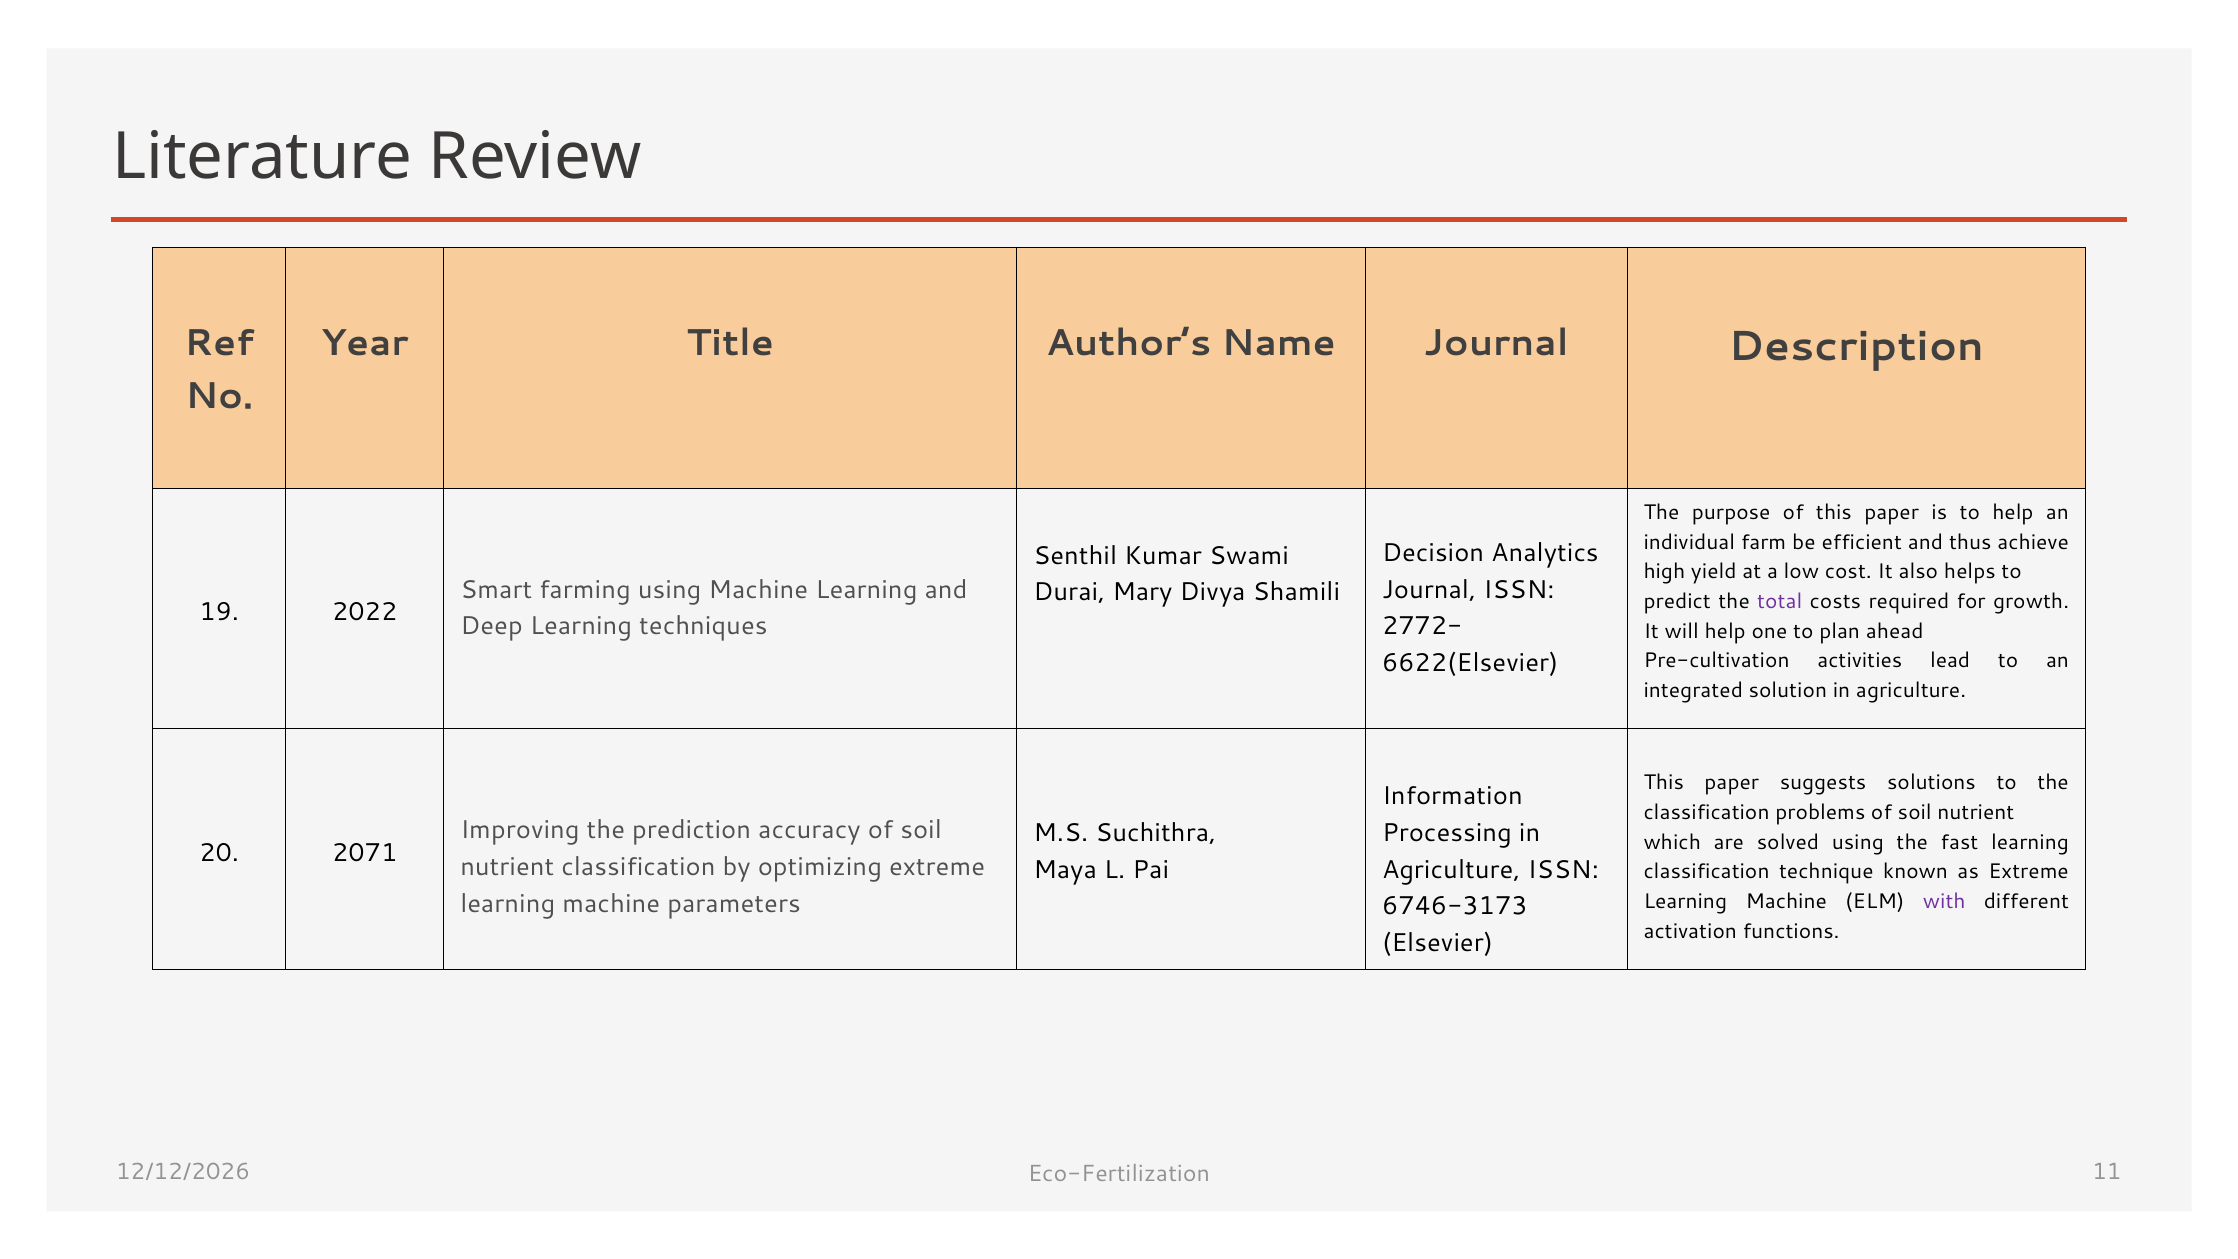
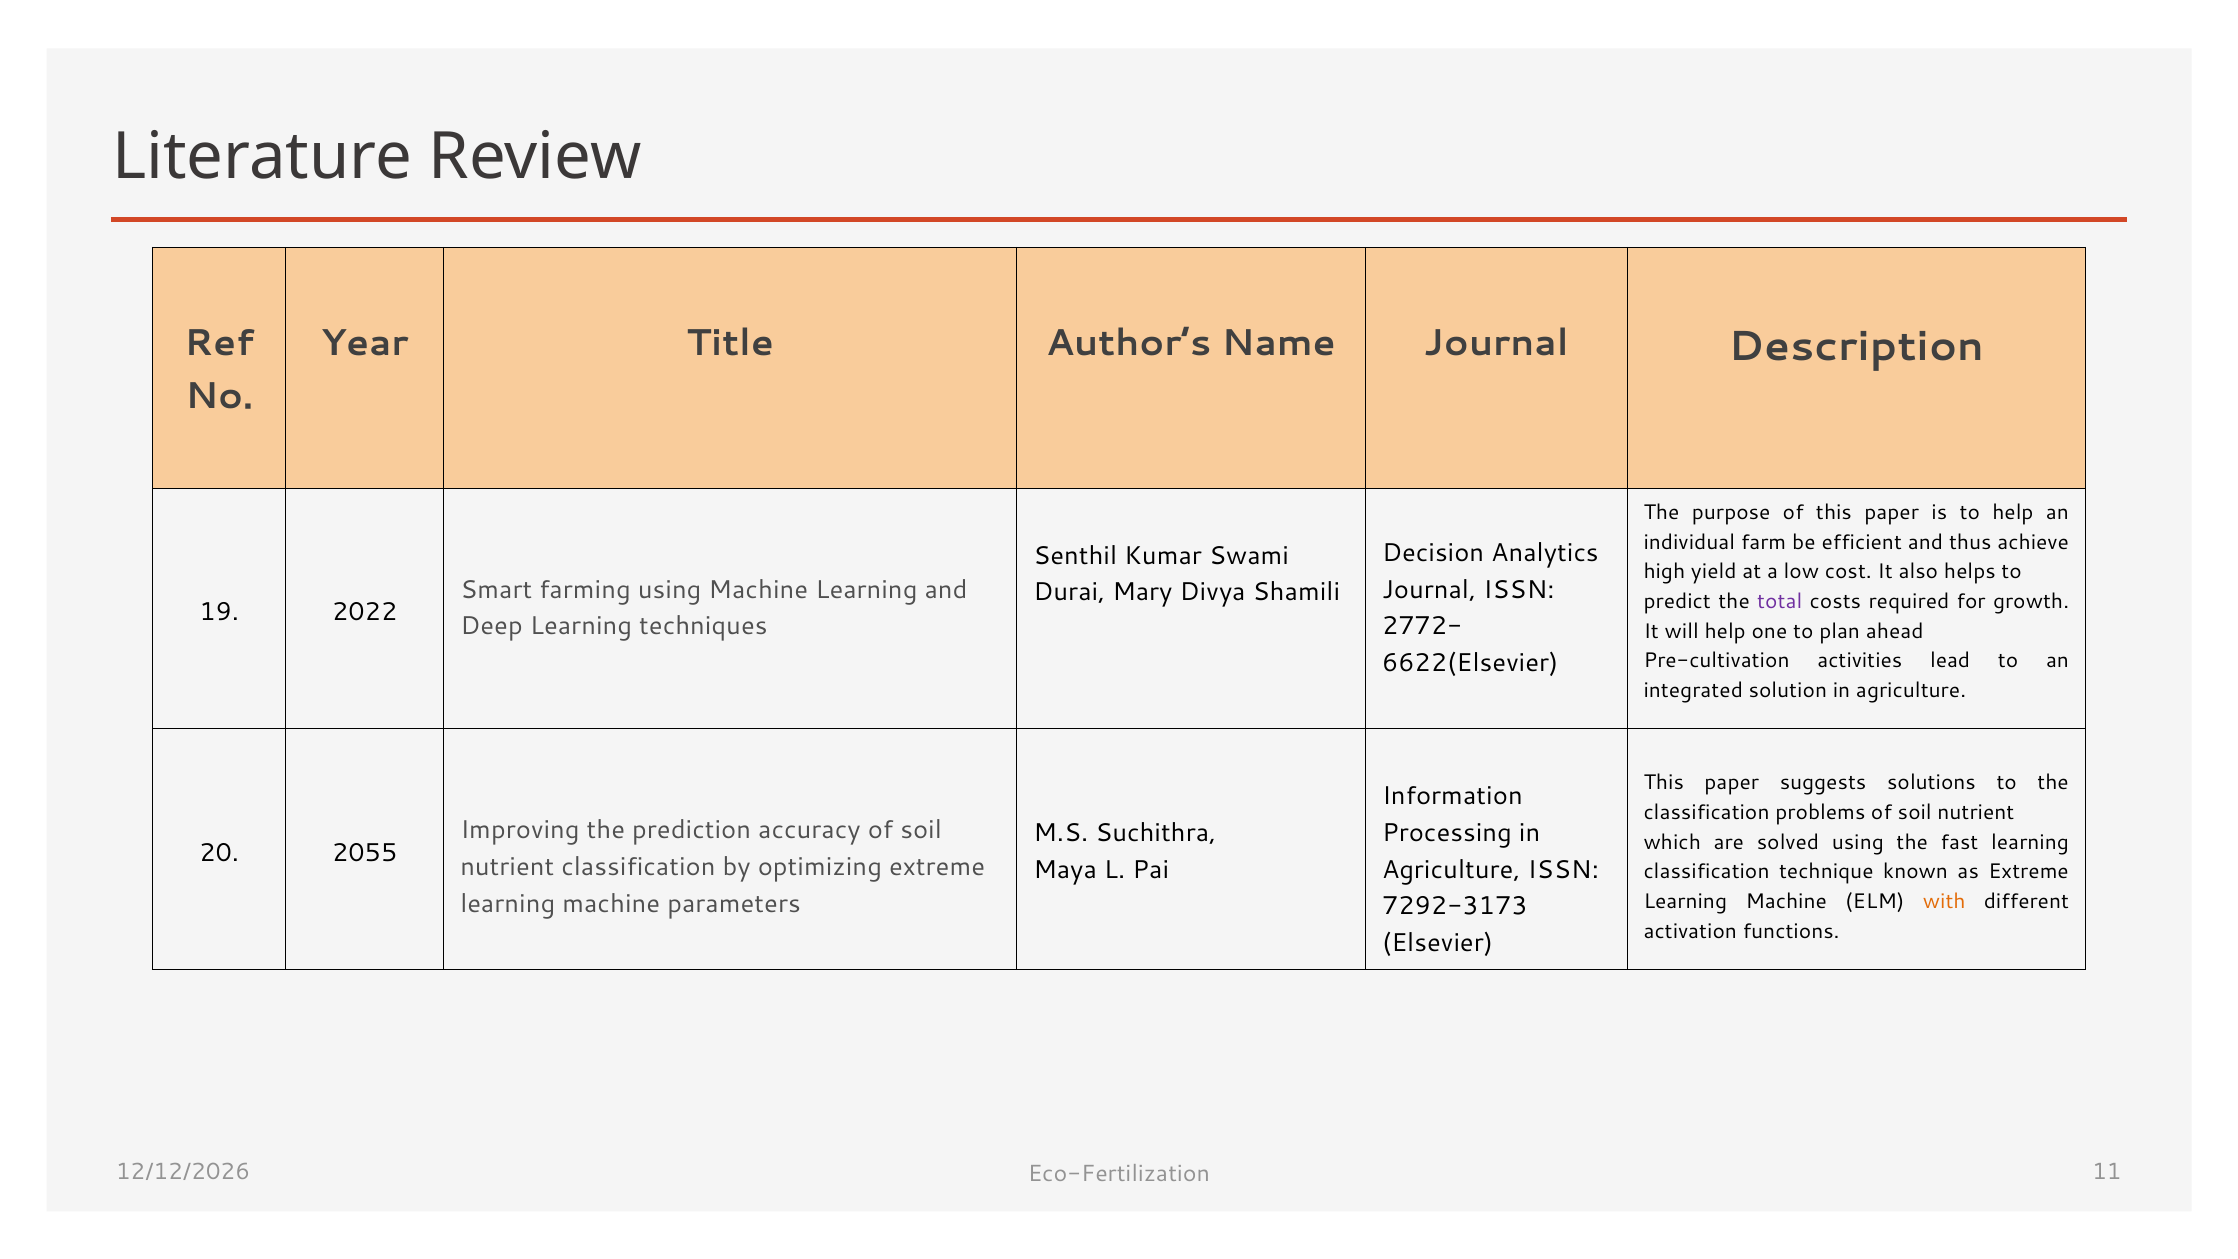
2071: 2071 -> 2055
with colour: purple -> orange
6746-3173: 6746-3173 -> 7292-3173
